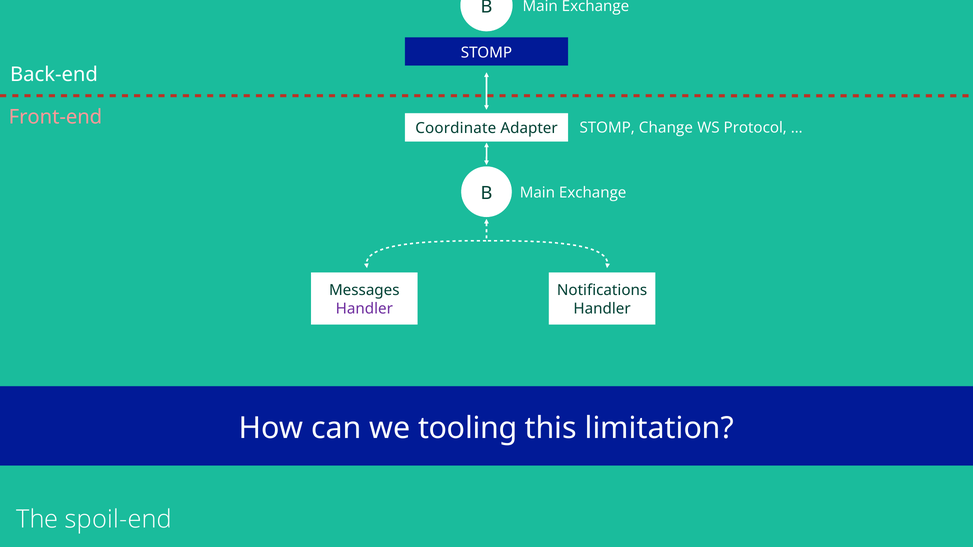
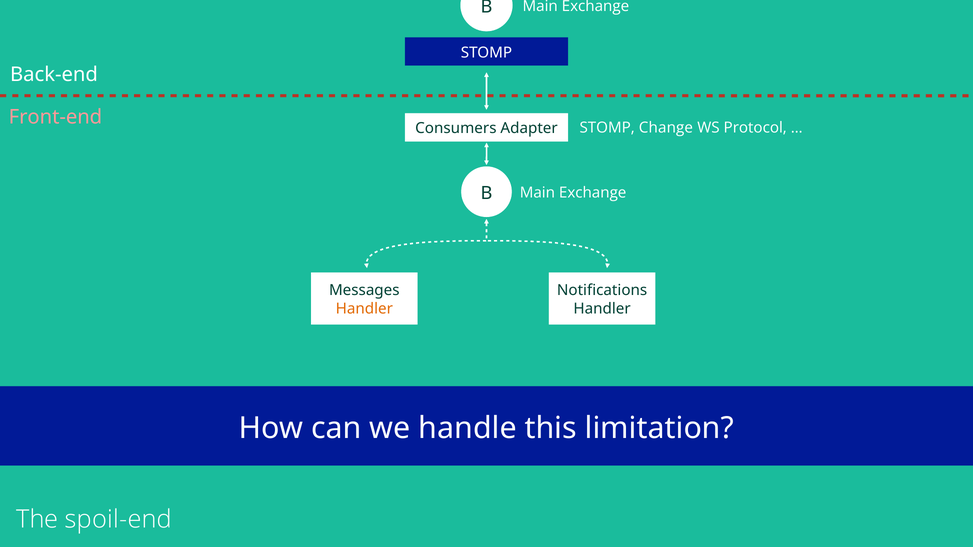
Coordinate: Coordinate -> Consumers
Handler at (364, 309) colour: purple -> orange
tooling: tooling -> handle
